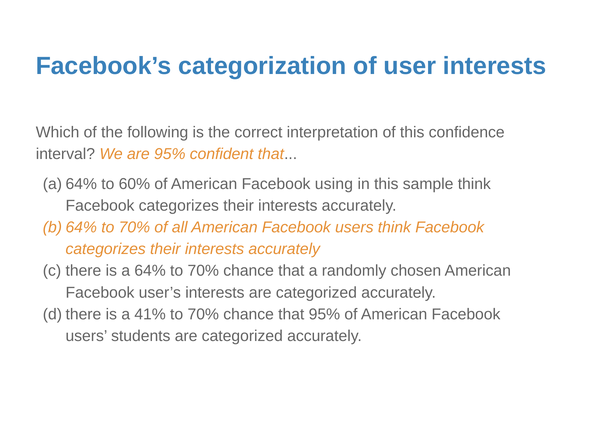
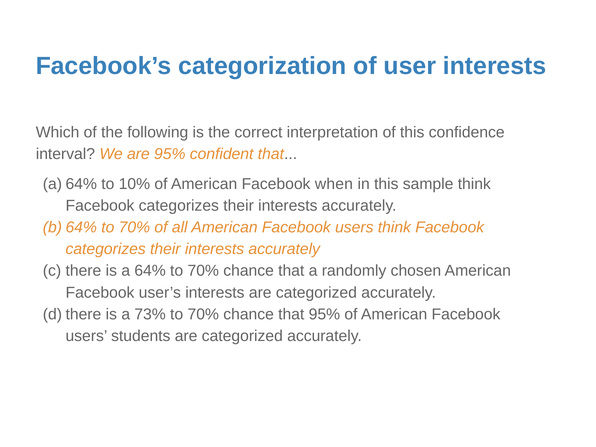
60%: 60% -> 10%
using: using -> when
41%: 41% -> 73%
